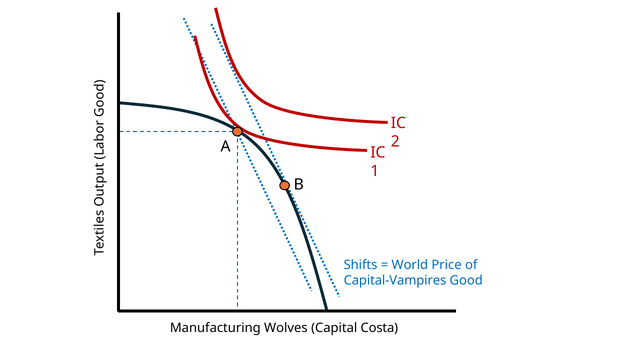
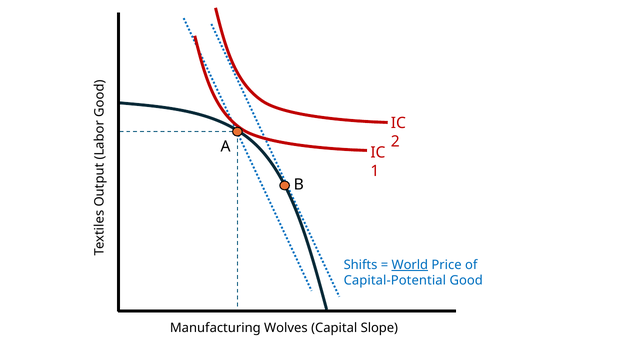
World underline: none -> present
Capital-Vampires: Capital-Vampires -> Capital-Potential
Costa: Costa -> Slope
